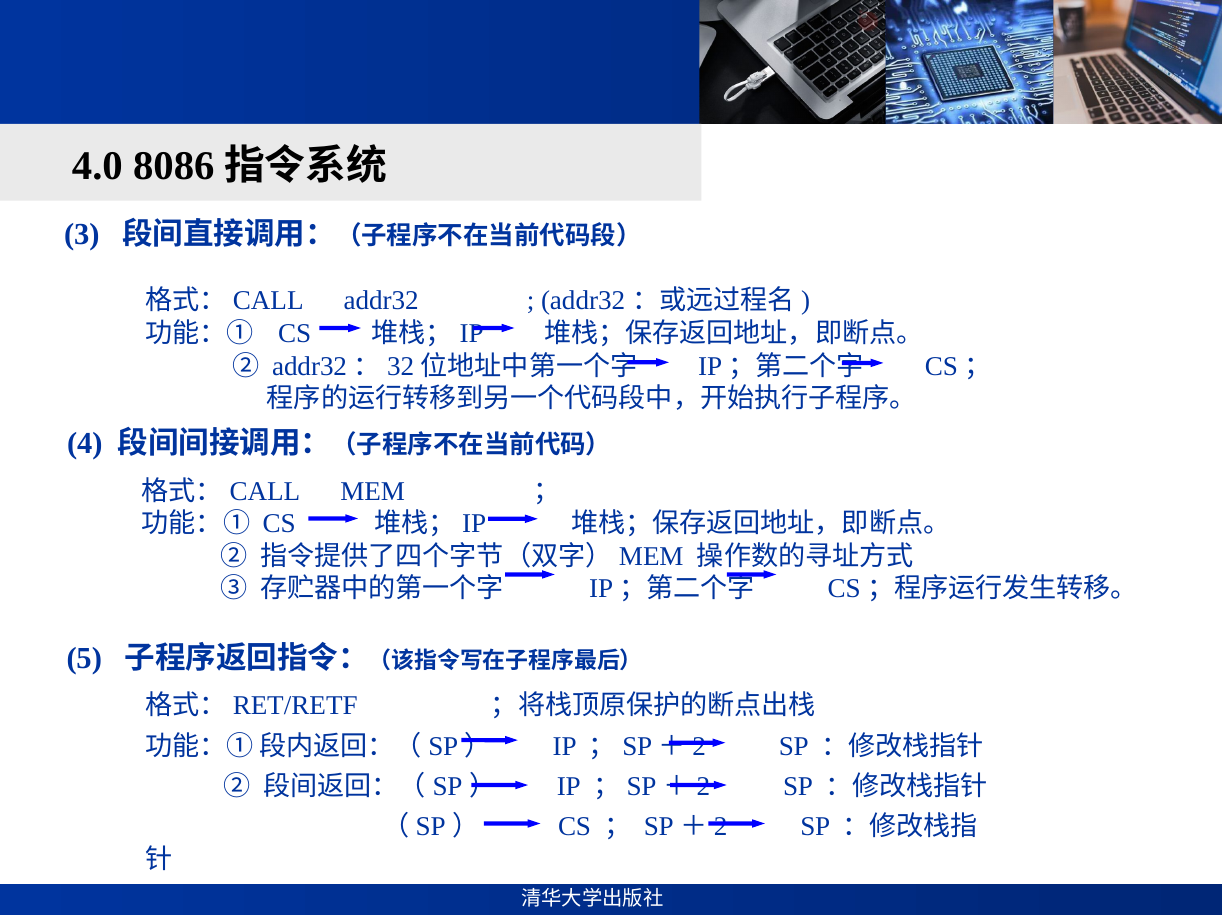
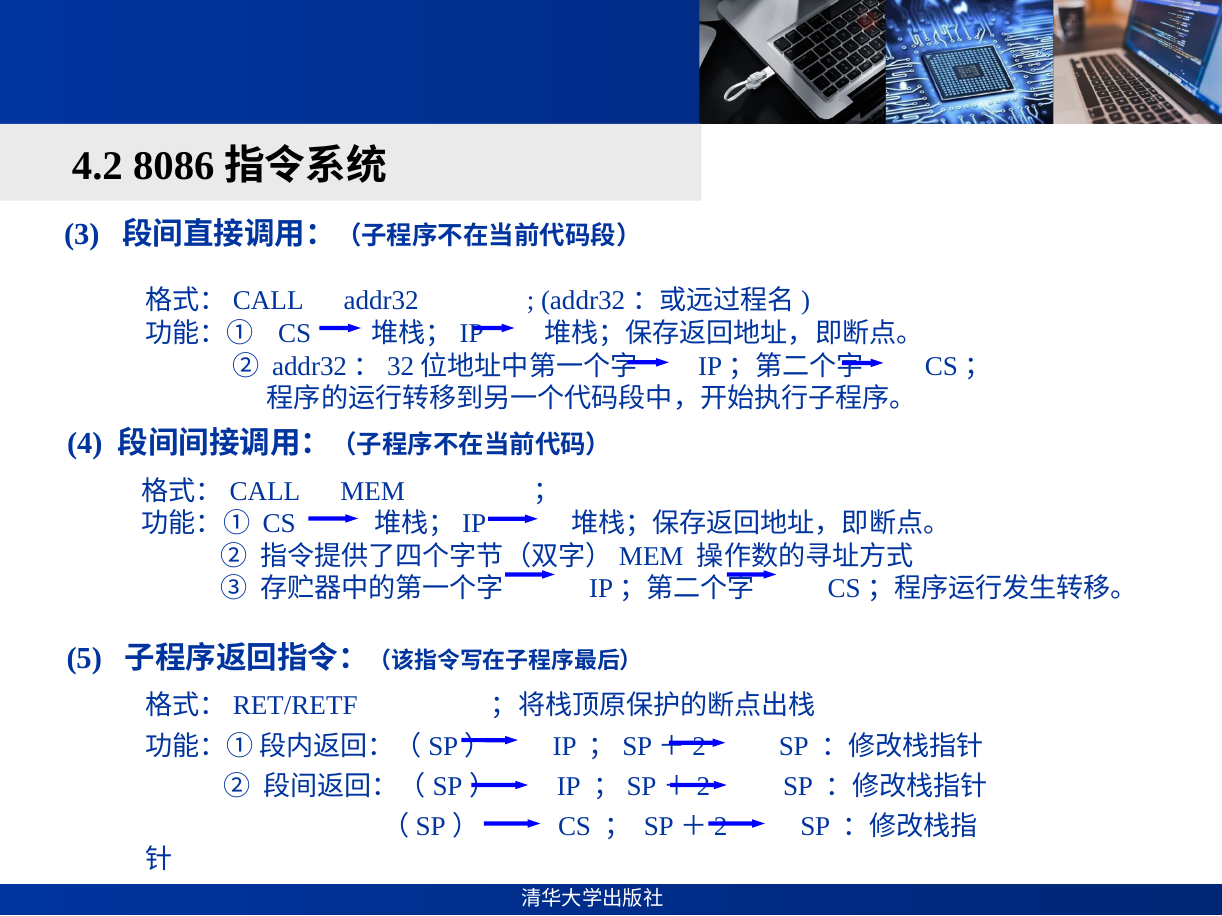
4.0: 4.0 -> 4.2
